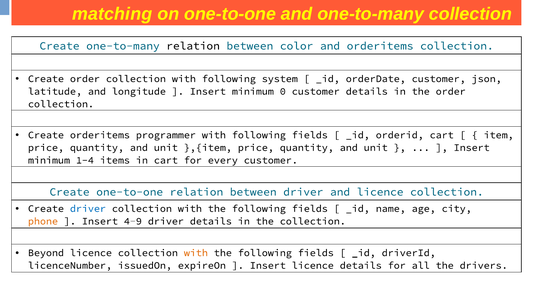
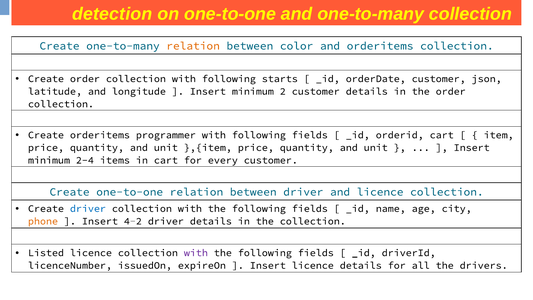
matching: matching -> detection
relation at (193, 46) colour: black -> orange
system: system -> starts
0: 0 -> 2
1-4: 1-4 -> 2-4
4-9: 4-9 -> 4-2
Beyond: Beyond -> Listed
with at (196, 253) colour: orange -> purple
